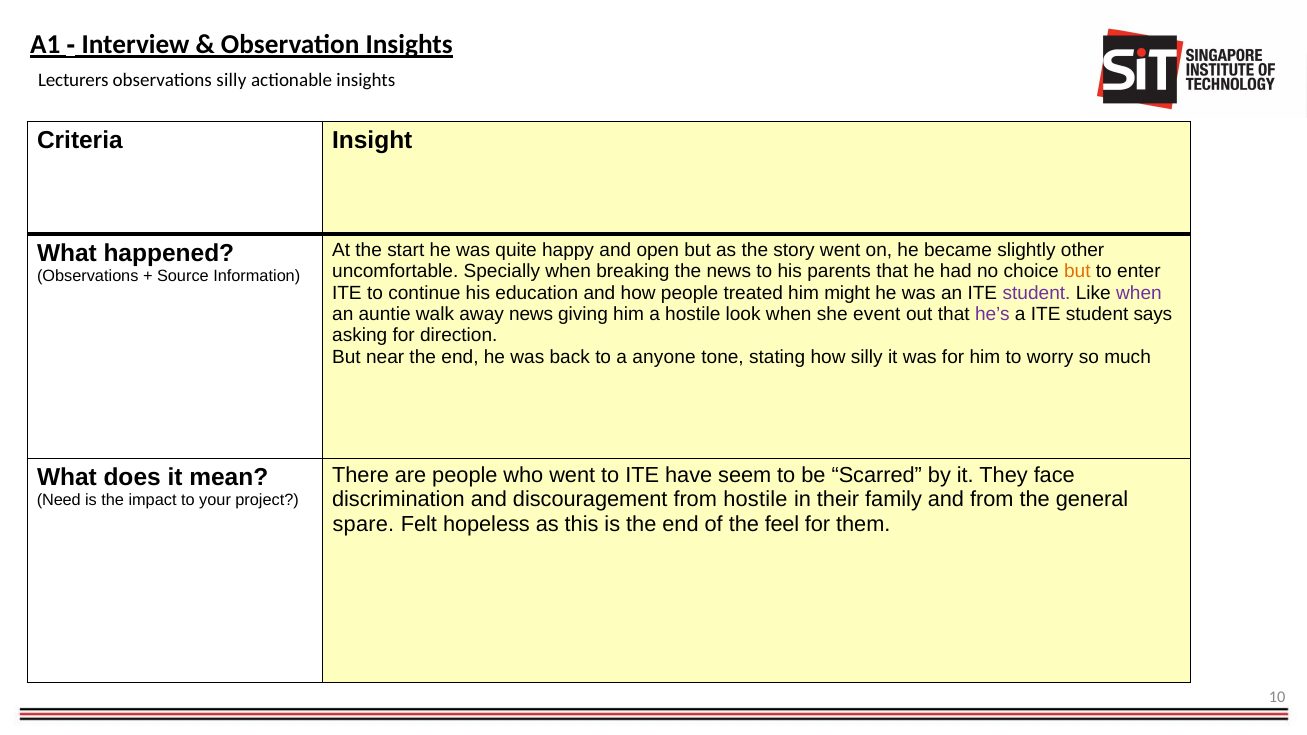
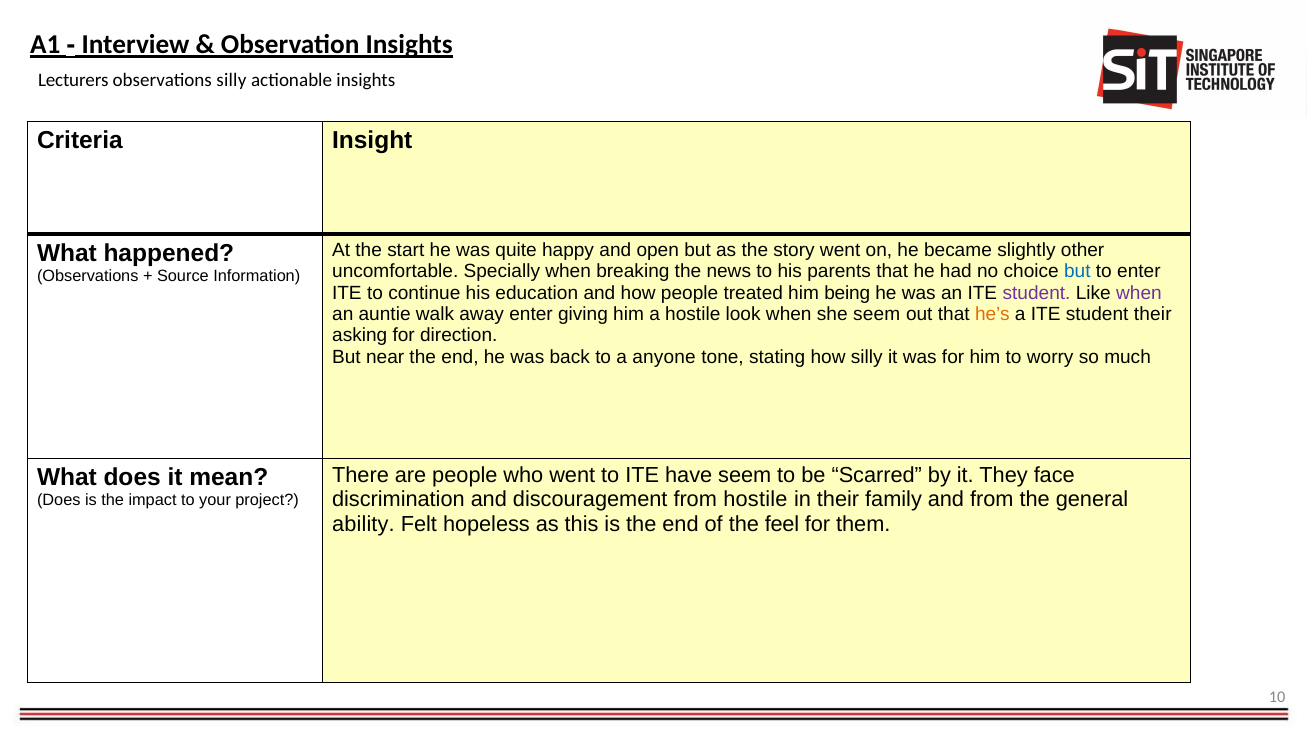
but at (1077, 271) colour: orange -> blue
might: might -> being
away news: news -> enter
she event: event -> seem
he’s colour: purple -> orange
student says: says -> their
Need at (59, 500): Need -> Does
spare: spare -> ability
